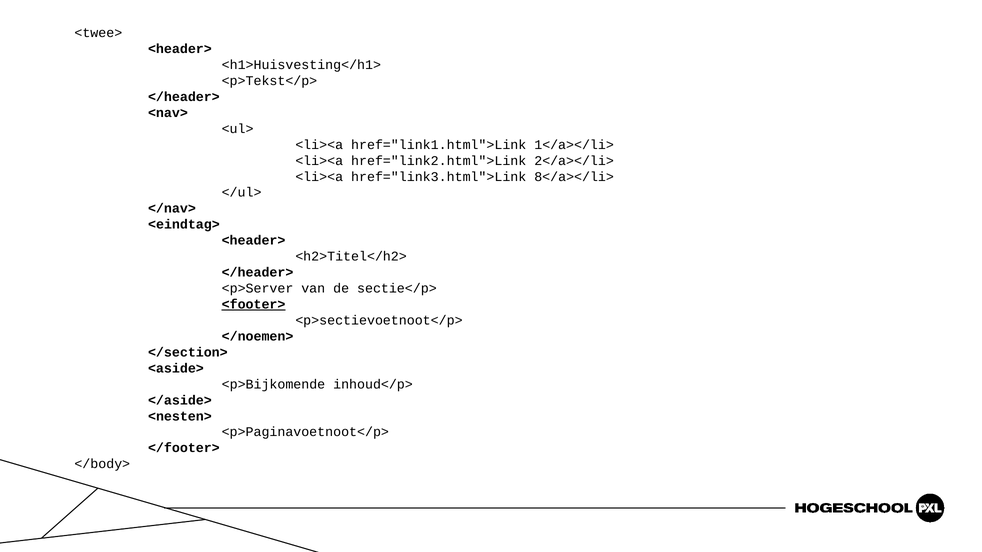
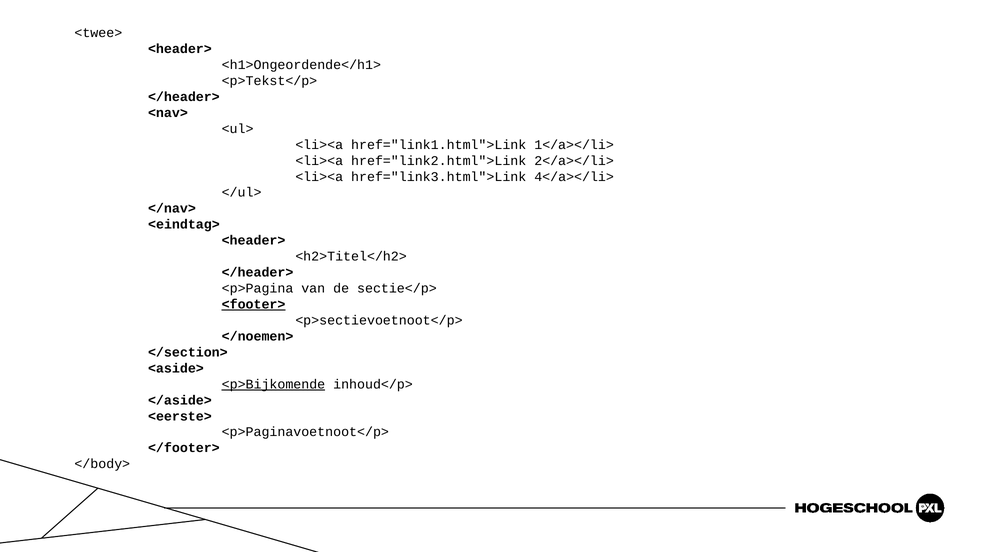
<h1>Huisvesting</h1>: <h1>Huisvesting</h1> -> <h1>Ongeordende</h1>
8</a></li>: 8</a></li> -> 4</a></li>
<p>Server: <p>Server -> <p>Pagina
<p>Bijkomende underline: none -> present
<nesten>: <nesten> -> <eerste>
